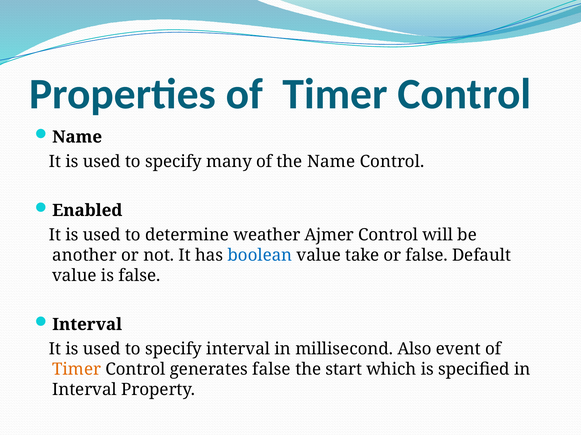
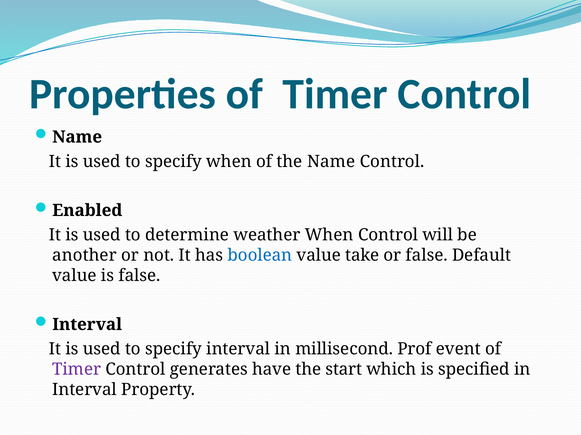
specify many: many -> when
weather Ajmer: Ajmer -> When
Also: Also -> Prof
Timer at (77, 370) colour: orange -> purple
generates false: false -> have
